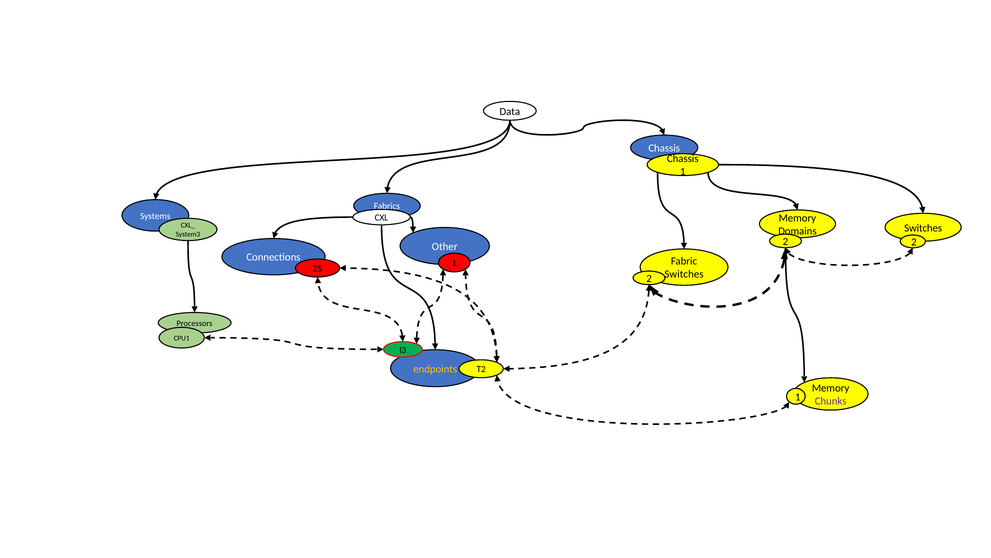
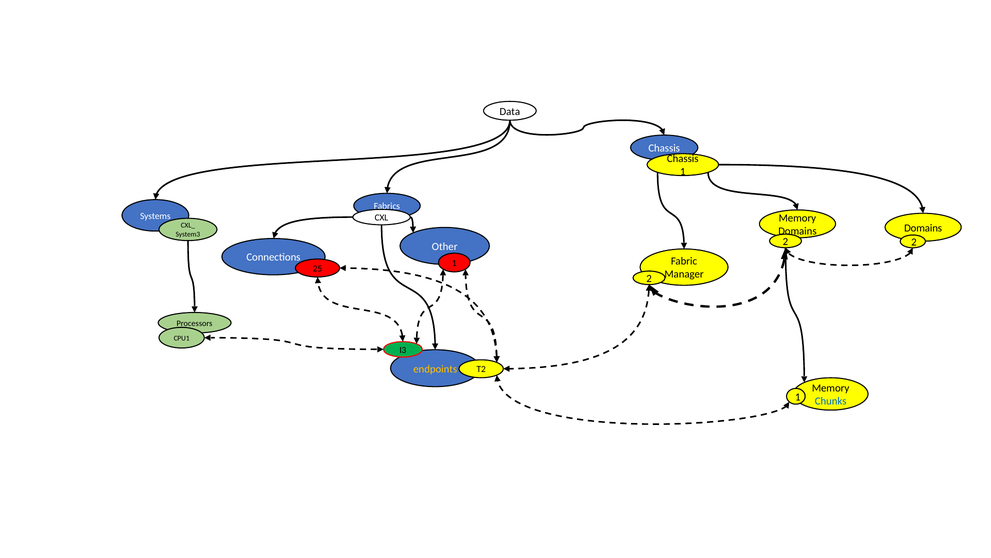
Switches at (923, 228): Switches -> Domains
Switches at (684, 274): Switches -> Manager
Chunks colour: purple -> blue
